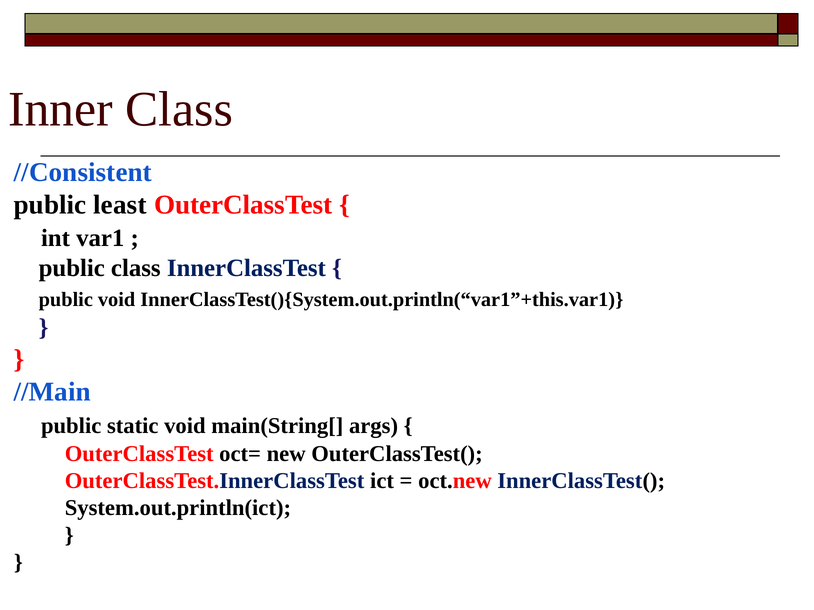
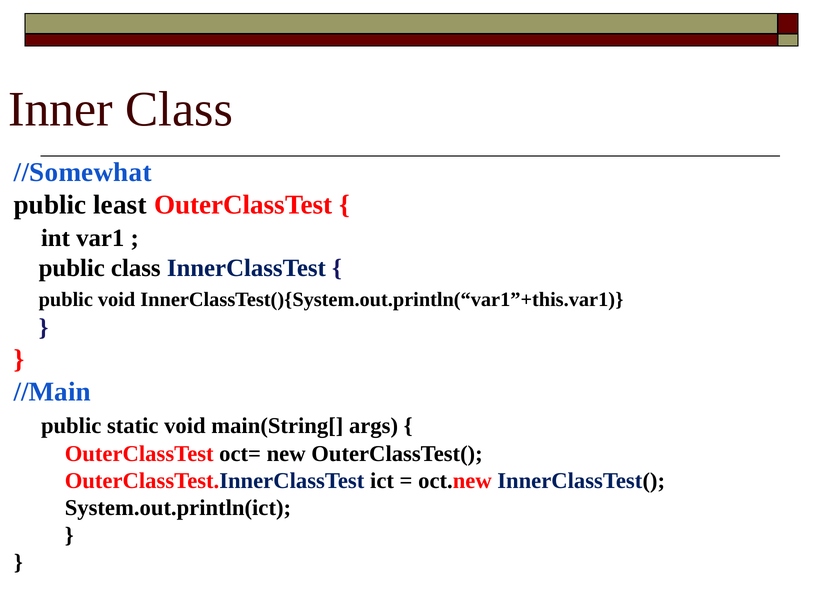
//Consistent: //Consistent -> //Somewhat
